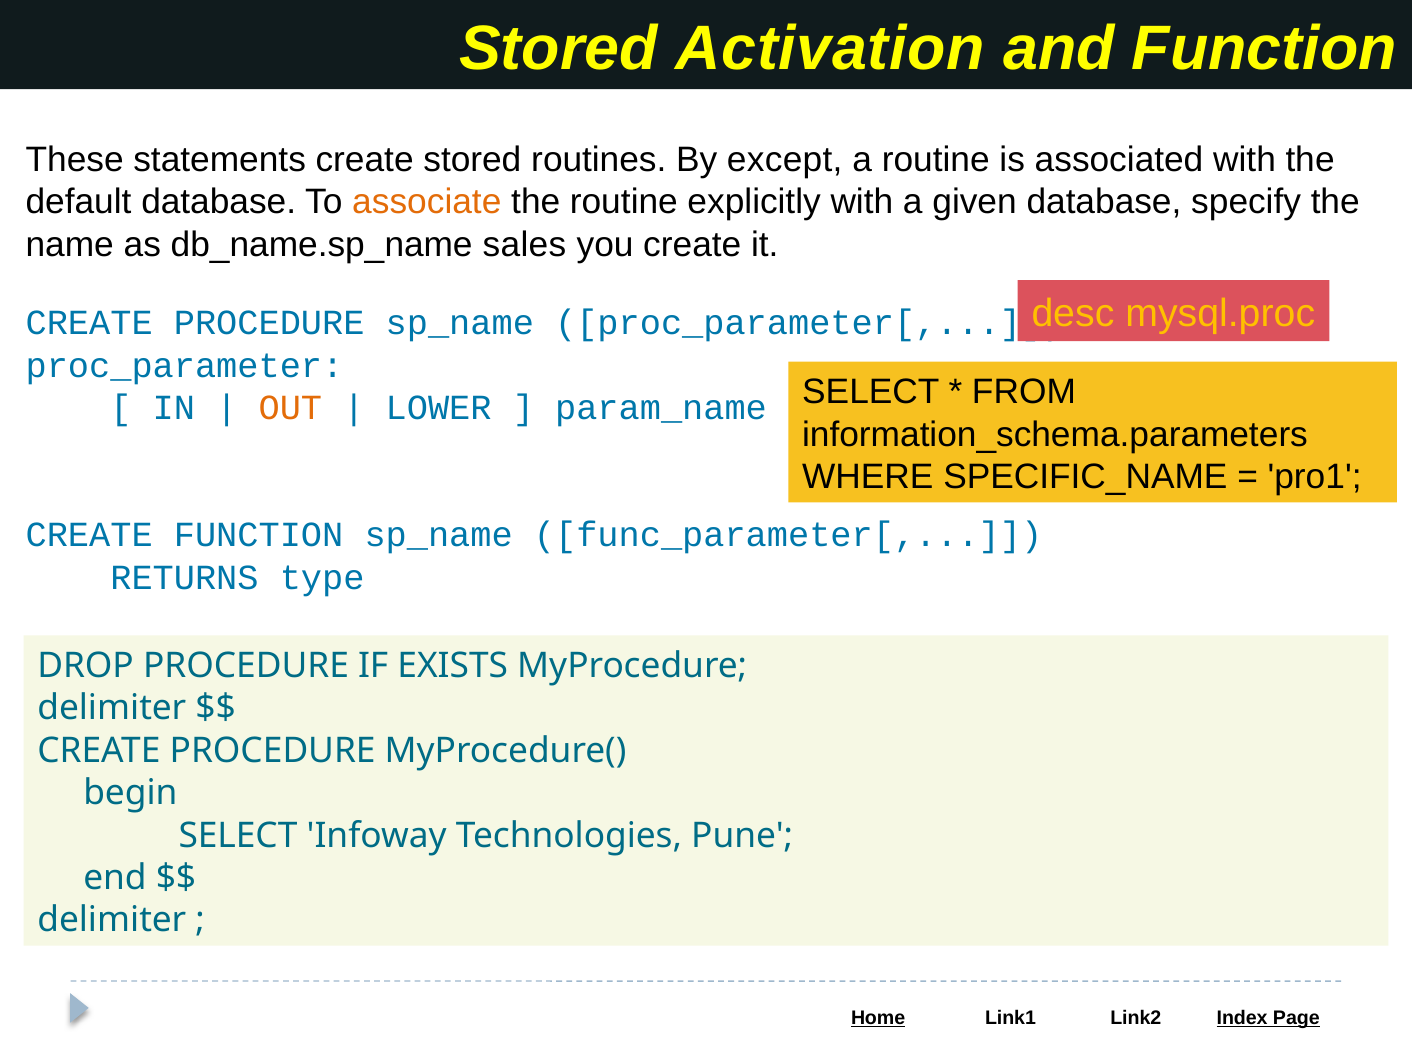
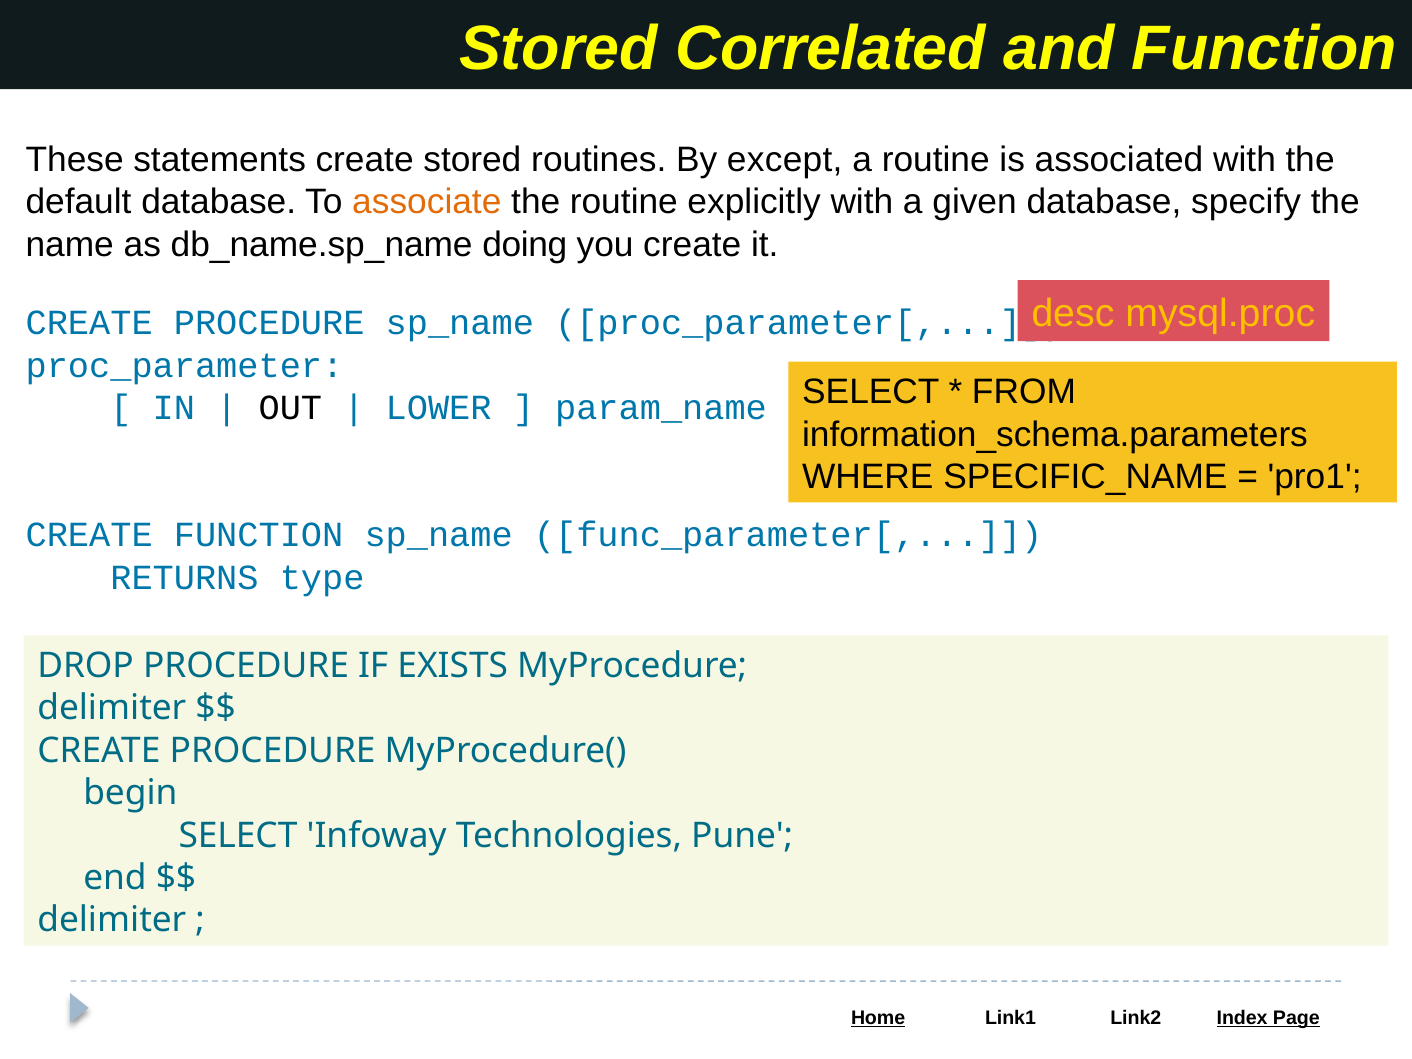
Activation: Activation -> Correlated
sales: sales -> doing
OUT colour: orange -> black
